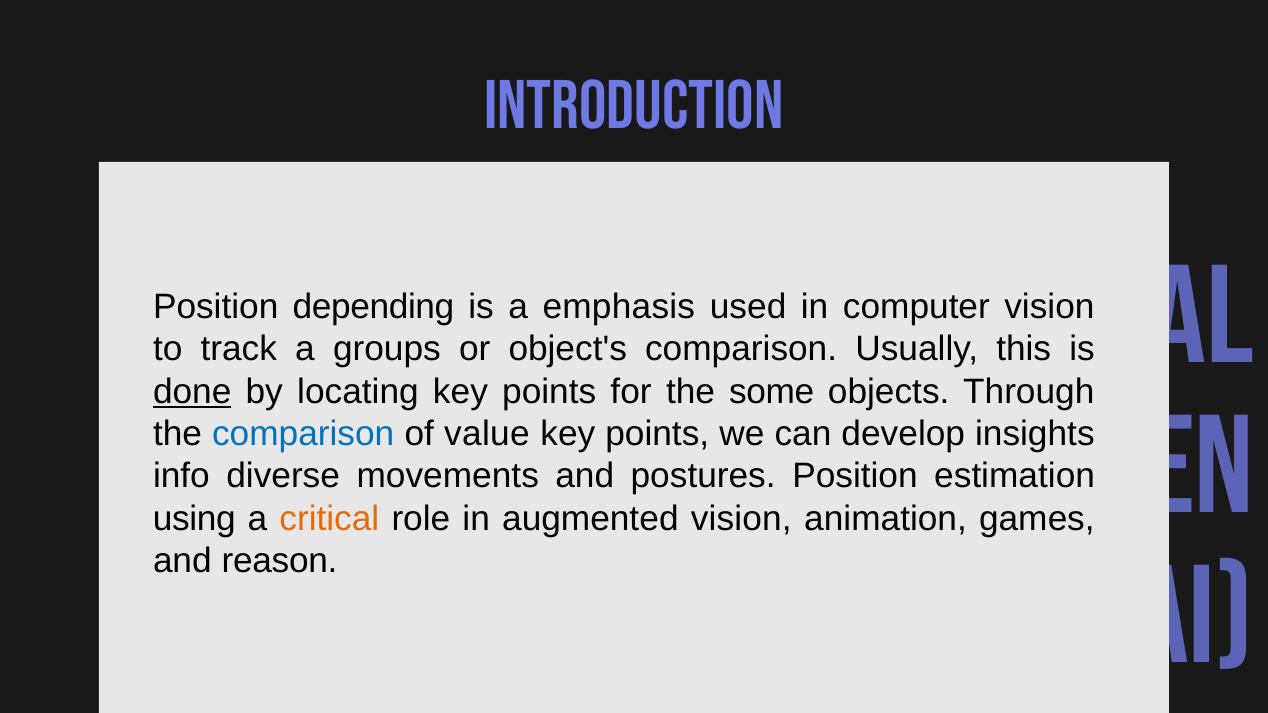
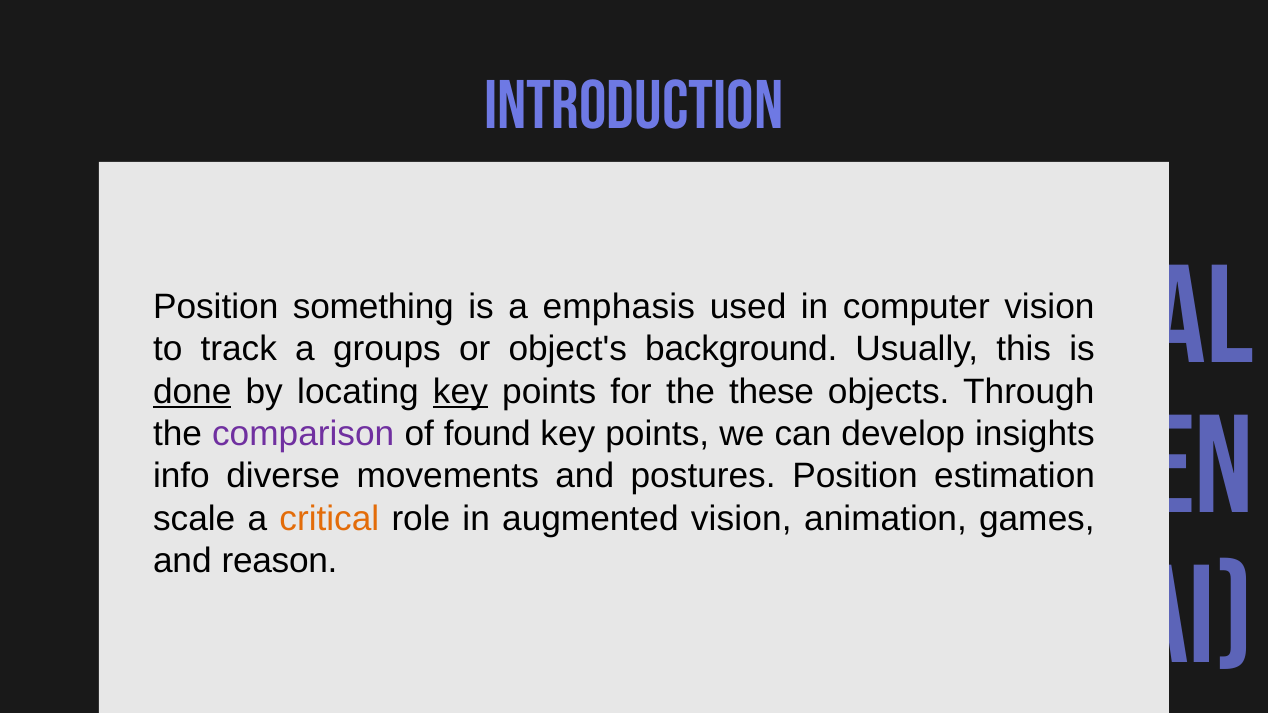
depending: depending -> something
object's comparison: comparison -> background
key at (460, 392) underline: none -> present
some: some -> these
comparison at (303, 434) colour: blue -> purple
value: value -> found
using: using -> scale
